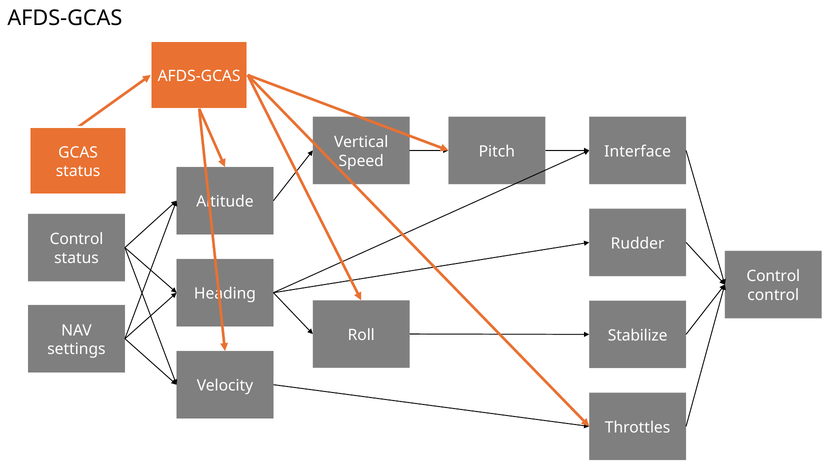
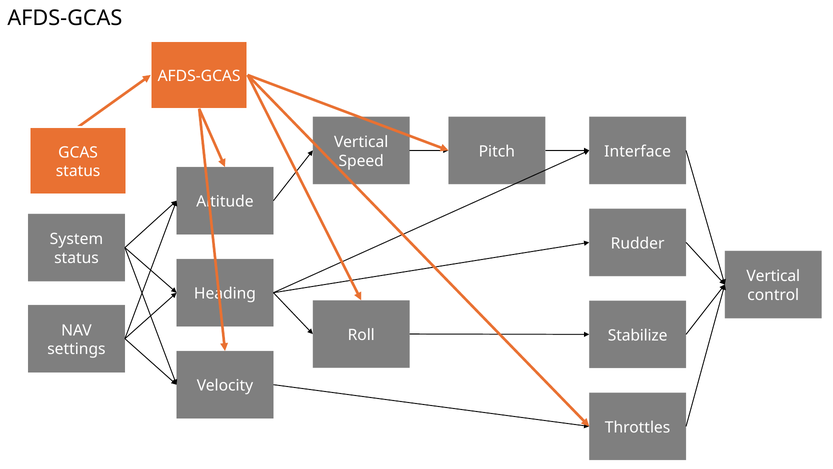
Control at (77, 239): Control -> System
Control at (773, 276): Control -> Vertical
